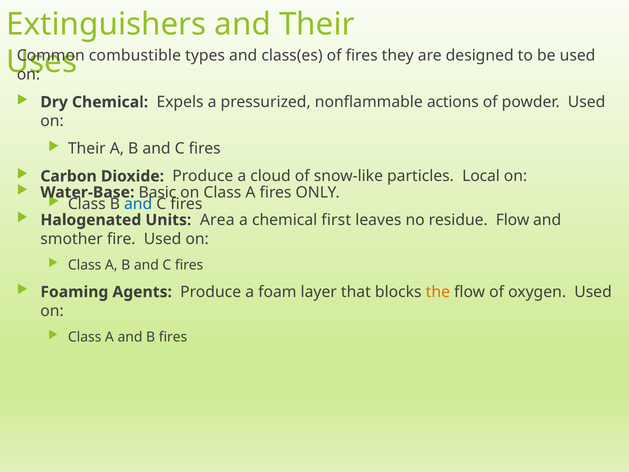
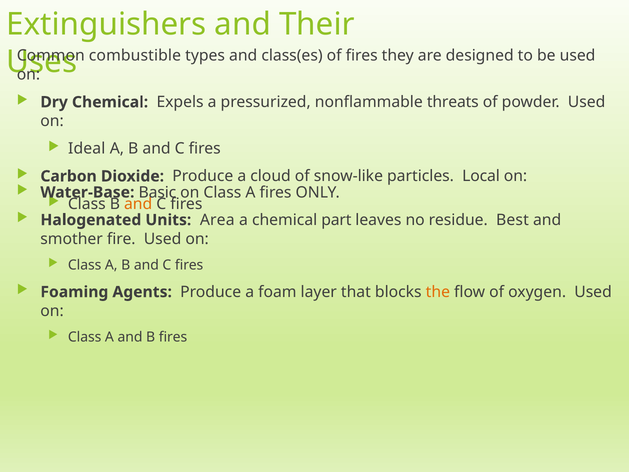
actions: actions -> threats
Their at (87, 149): Their -> Ideal
and at (138, 204) colour: blue -> orange
first: first -> part
residue Flow: Flow -> Best
